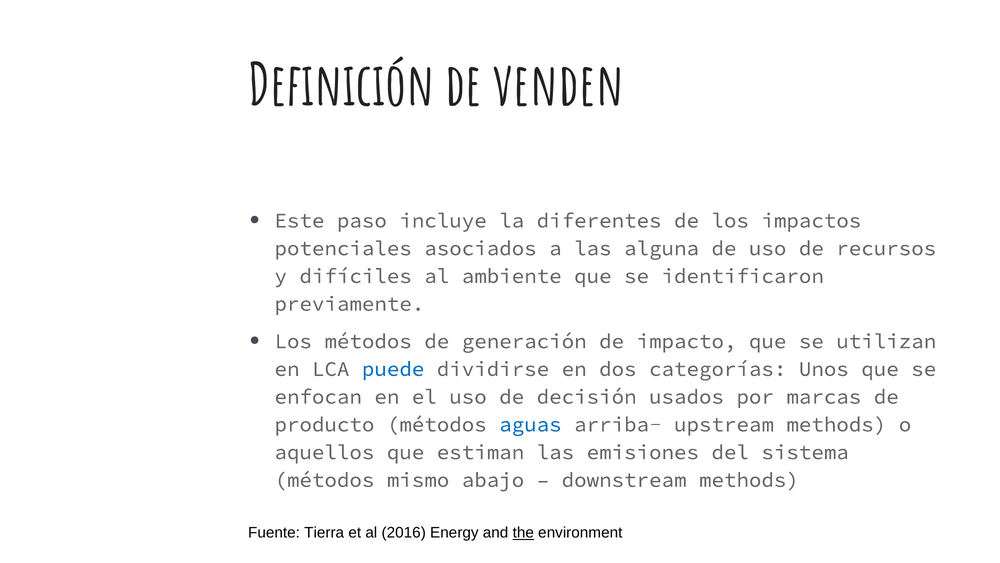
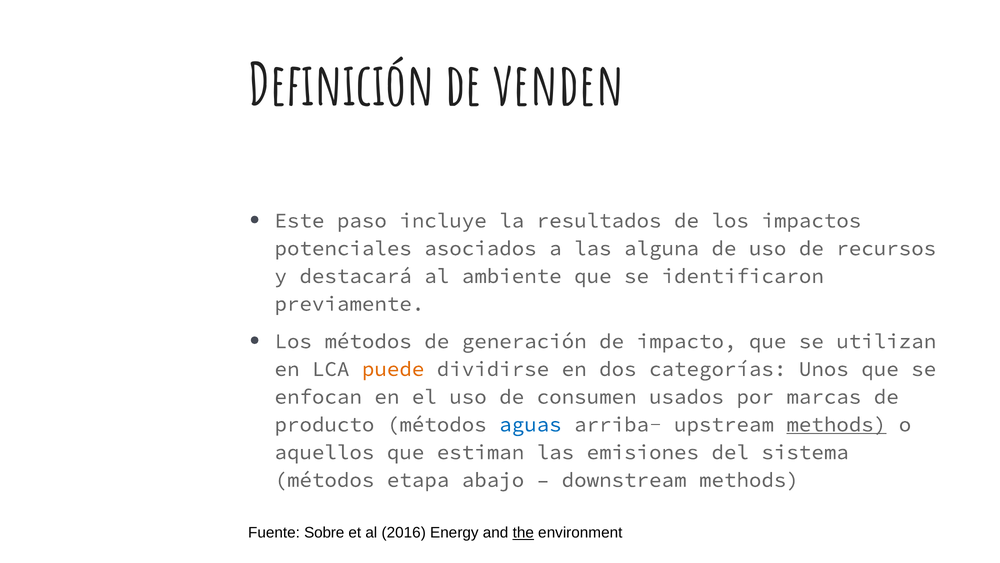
diferentes: diferentes -> resultados
difíciles: difíciles -> destacará
puede colour: blue -> orange
decisión: decisión -> consumen
methods at (836, 424) underline: none -> present
mismo: mismo -> etapa
Tierra: Tierra -> Sobre
